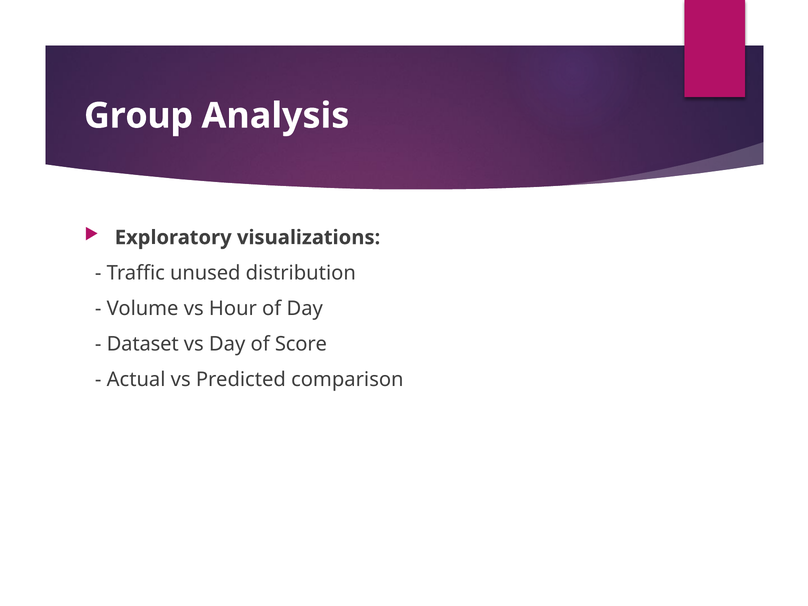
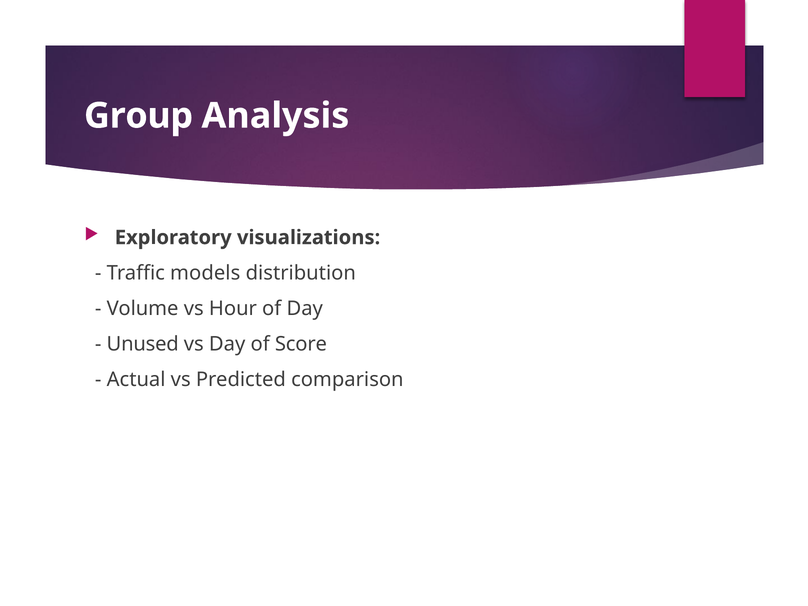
unused: unused -> models
Dataset: Dataset -> Unused
